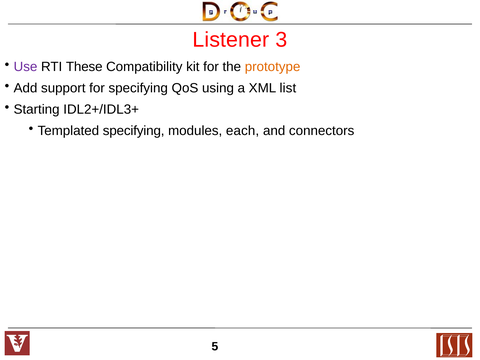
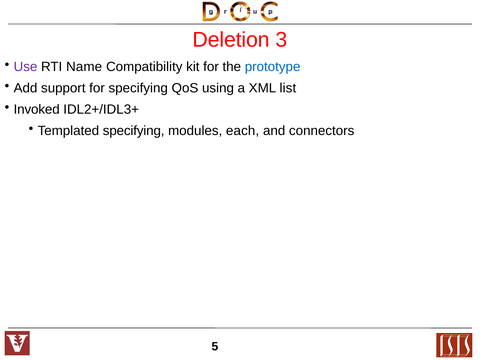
Listener: Listener -> Deletion
These: These -> Name
prototype colour: orange -> blue
Starting: Starting -> Invoked
